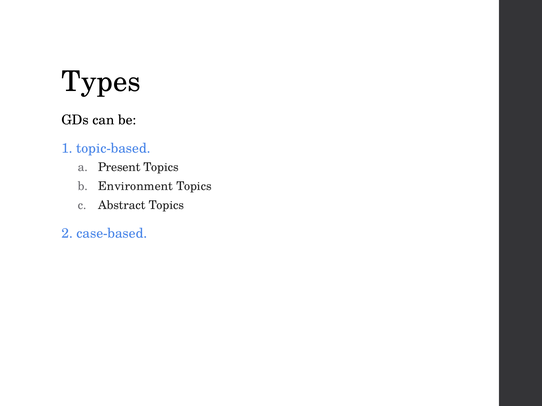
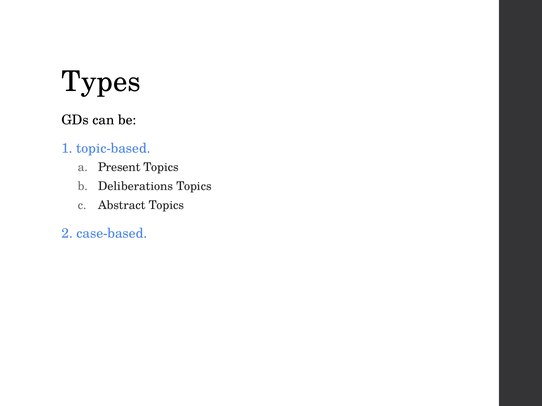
Environment: Environment -> Deliberations
